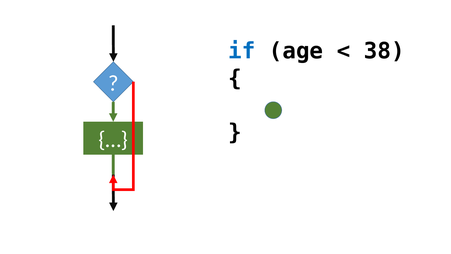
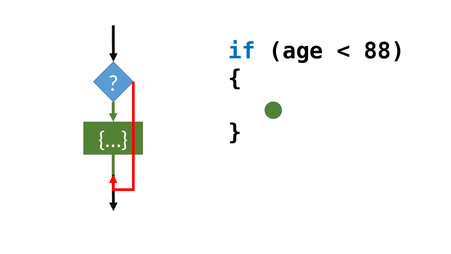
38: 38 -> 88
